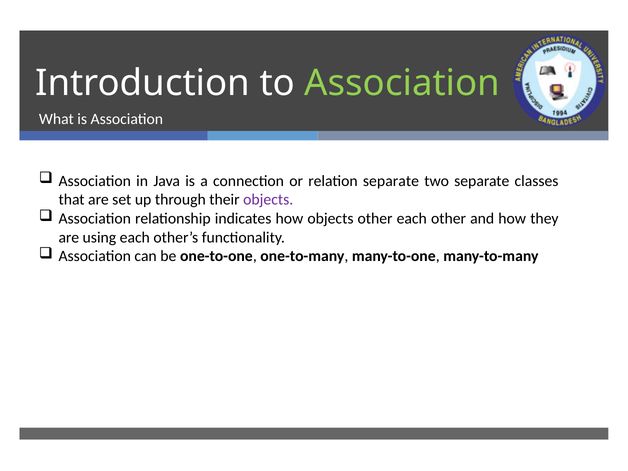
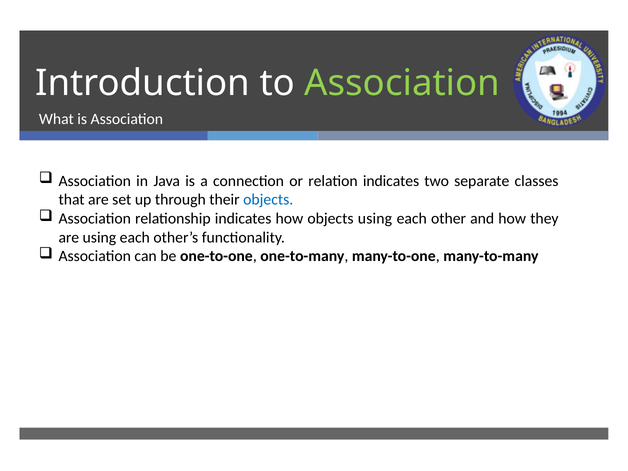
relation separate: separate -> indicates
objects at (268, 200) colour: purple -> blue
objects other: other -> using
